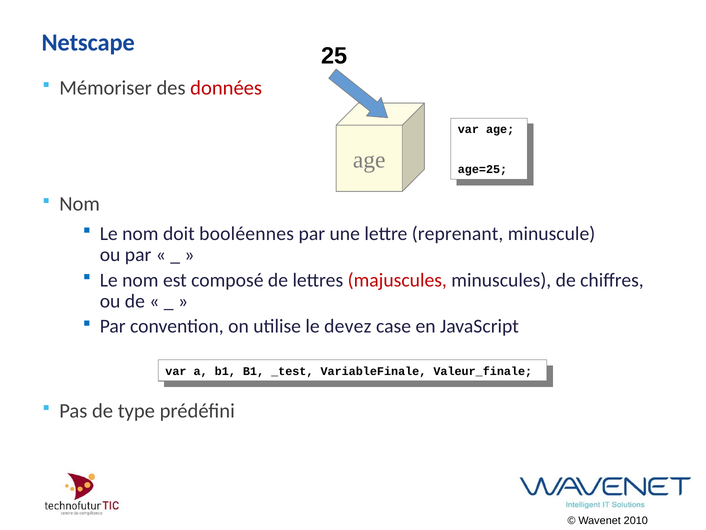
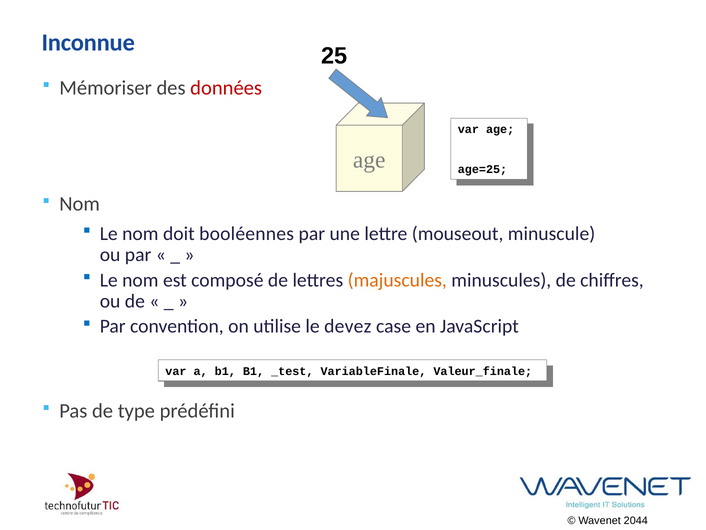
Netscape: Netscape -> Inconnue
reprenant: reprenant -> mouseout
majuscules colour: red -> orange
2010: 2010 -> 2044
